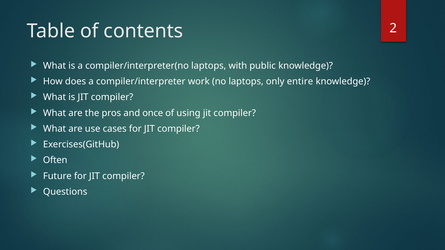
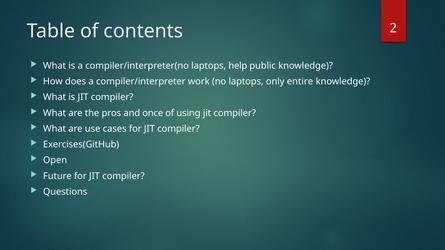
with: with -> help
Often: Often -> Open
